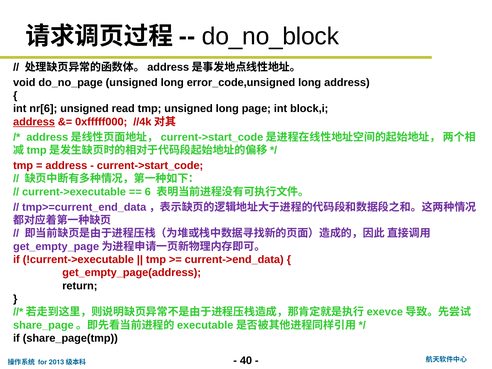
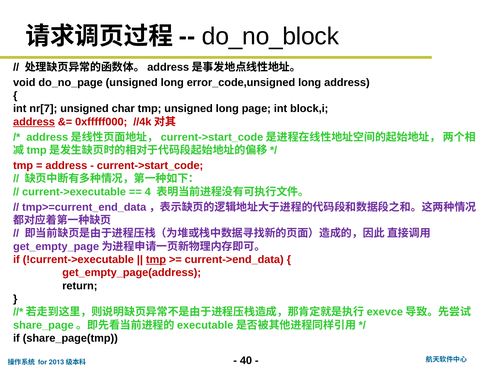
nr[6: nr[6 -> nr[7
read: read -> char
6: 6 -> 4
tmp at (156, 260) underline: none -> present
